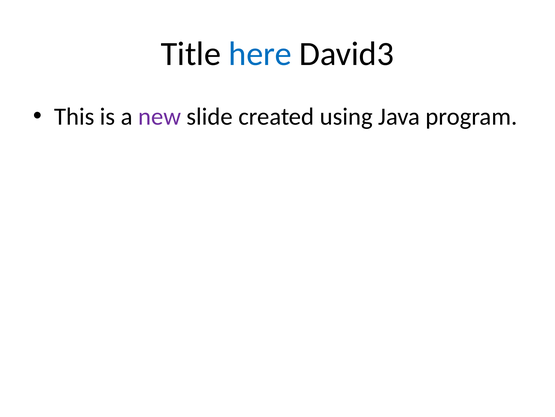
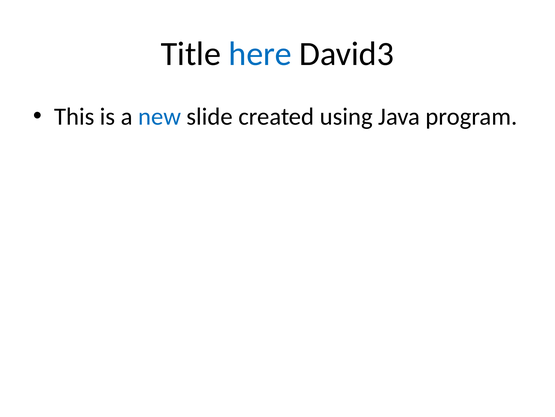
new colour: purple -> blue
